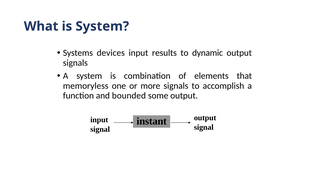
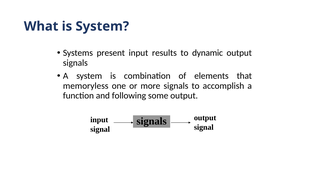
devices: devices -> present
bounded: bounded -> following
instant at (152, 121): instant -> signals
